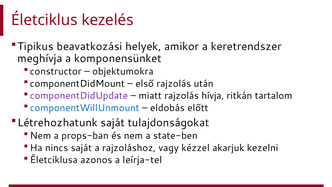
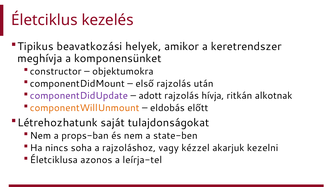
miatt: miatt -> adott
tartalom: tartalom -> alkotnak
componentWillUnmount colour: blue -> orange
nincs saját: saját -> soha
